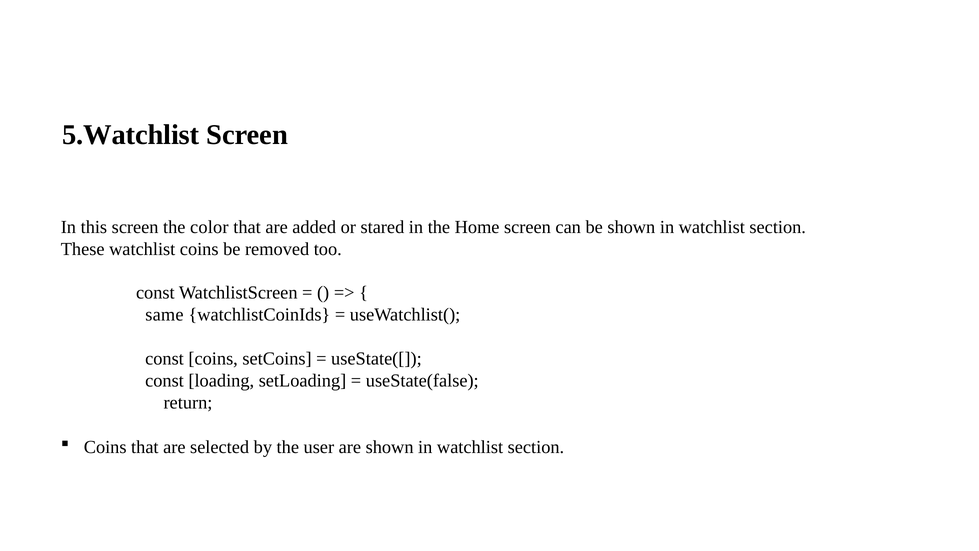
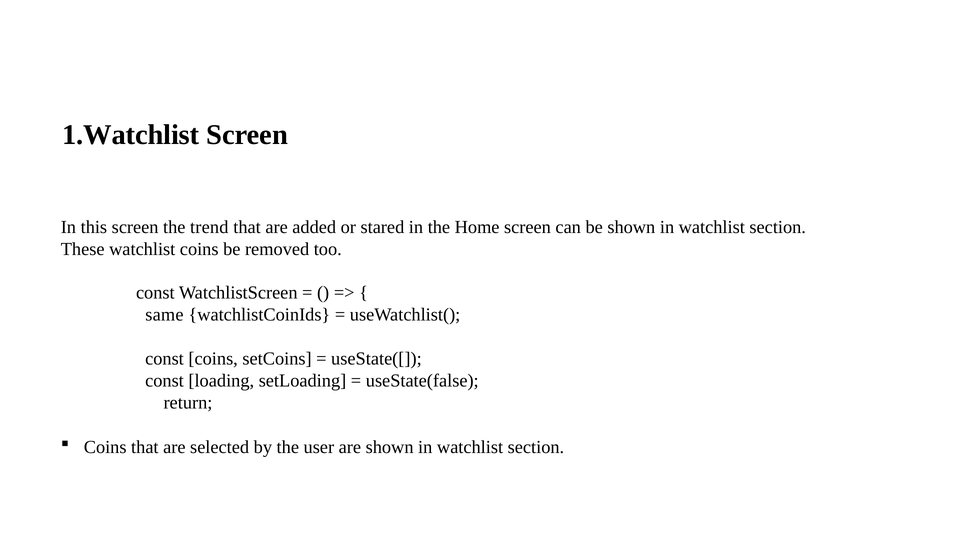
5.Watchlist: 5.Watchlist -> 1.Watchlist
color: color -> trend
